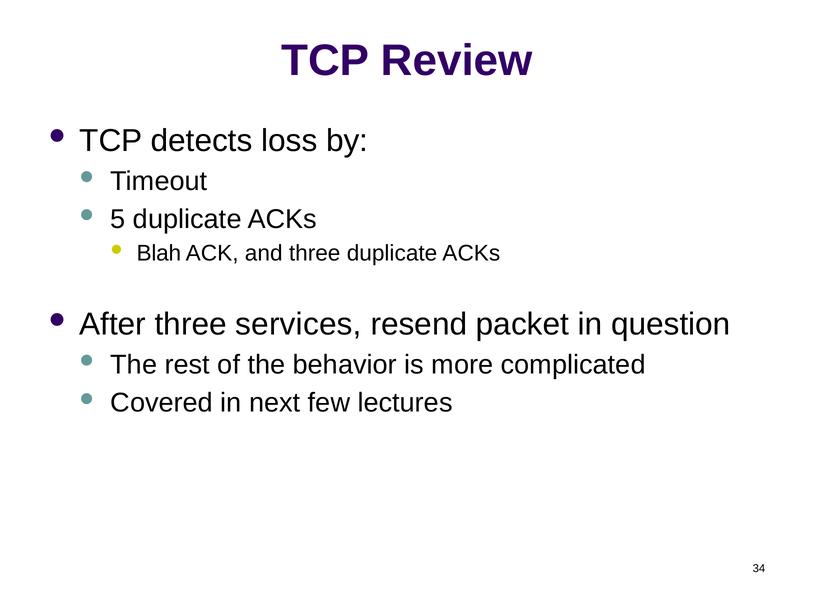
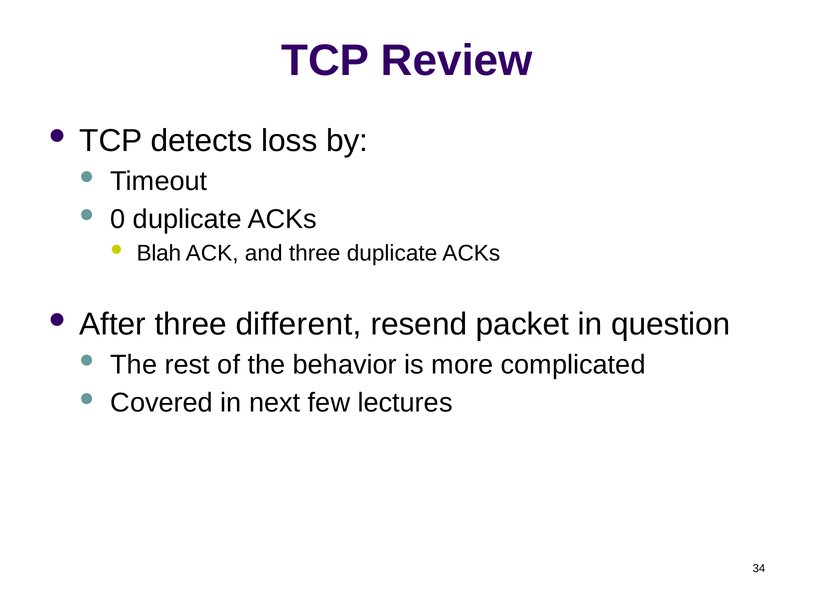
5: 5 -> 0
services: services -> different
